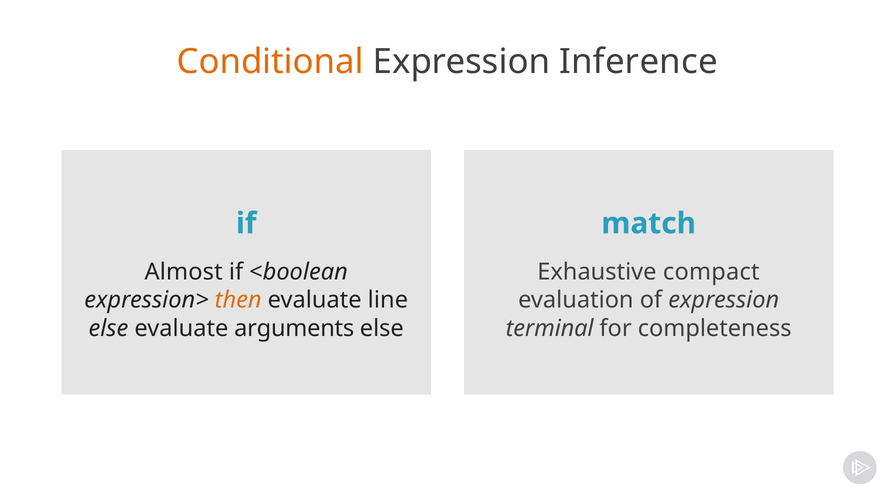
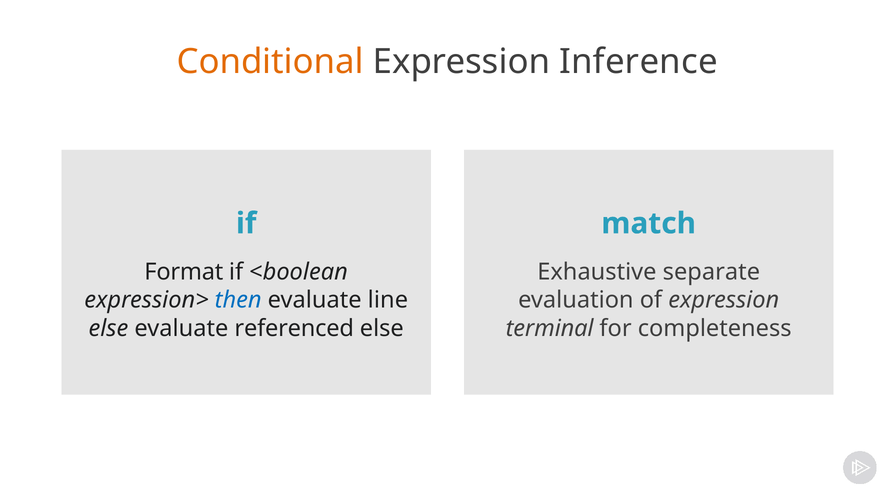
Almost: Almost -> Format
compact: compact -> separate
then colour: orange -> blue
arguments: arguments -> referenced
